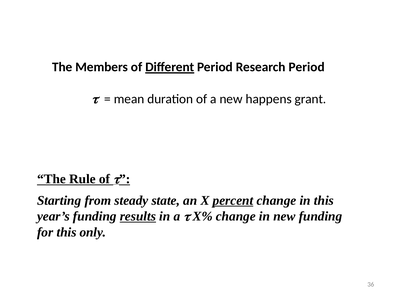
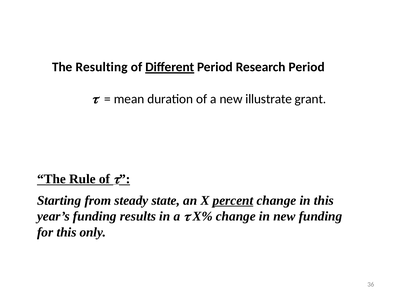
Members: Members -> Resulting
happens: happens -> illustrate
results underline: present -> none
